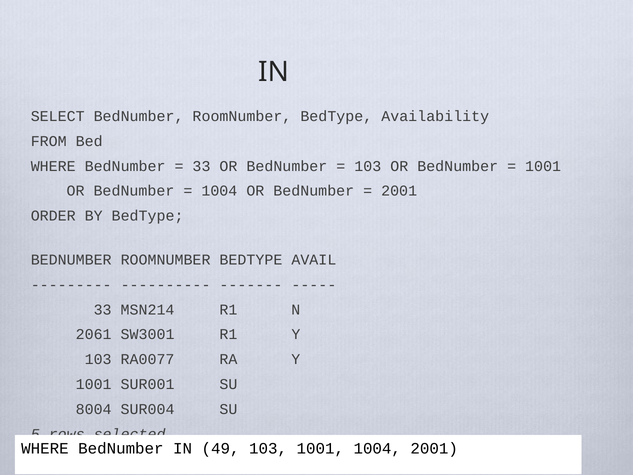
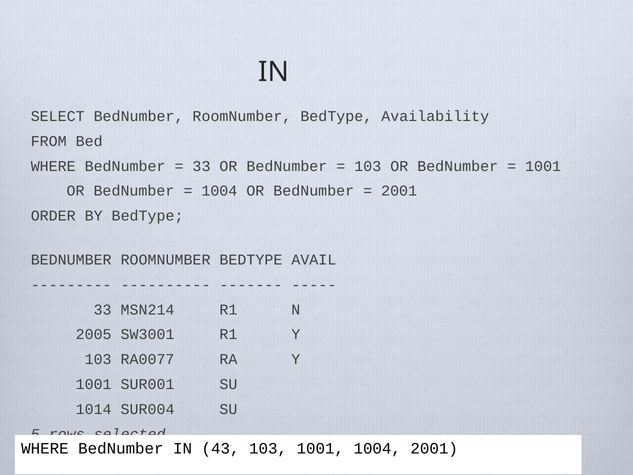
2061: 2061 -> 2005
8004: 8004 -> 1014
49: 49 -> 43
